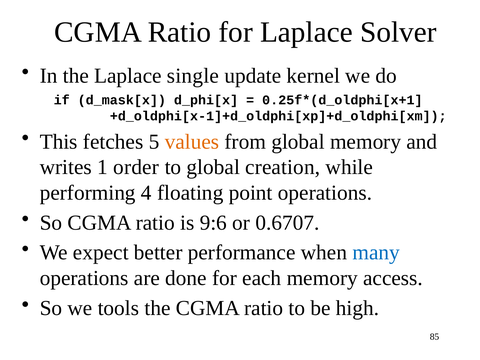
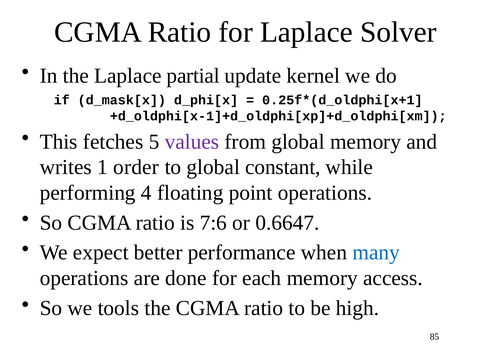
single: single -> partial
values colour: orange -> purple
creation: creation -> constant
9:6: 9:6 -> 7:6
0.6707: 0.6707 -> 0.6647
